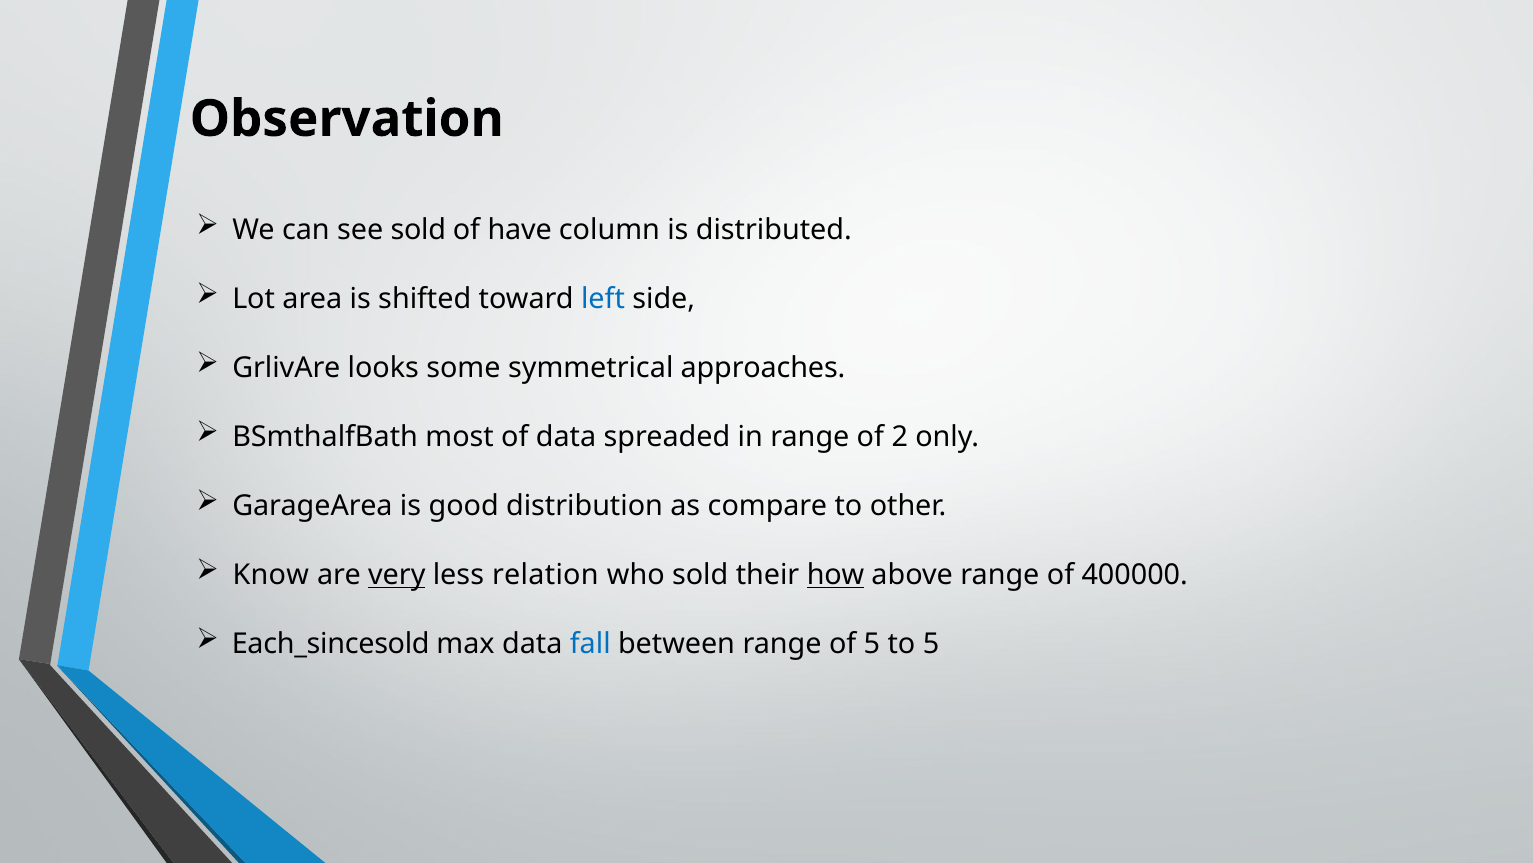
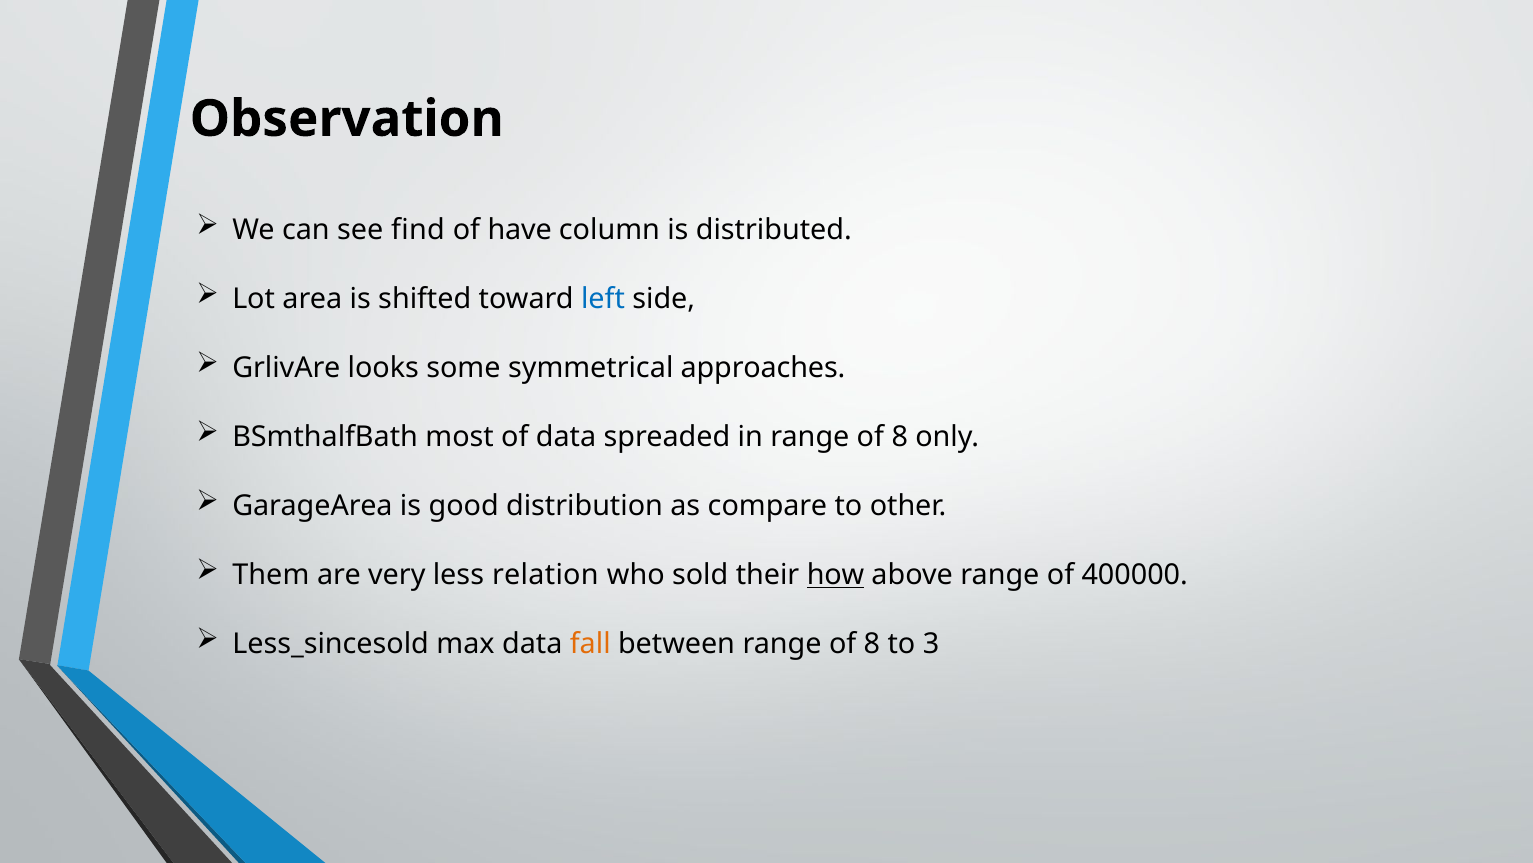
see sold: sold -> find
in range of 2: 2 -> 8
Know: Know -> Them
very underline: present -> none
Each_sincesold: Each_sincesold -> Less_sincesold
fall colour: blue -> orange
between range of 5: 5 -> 8
to 5: 5 -> 3
